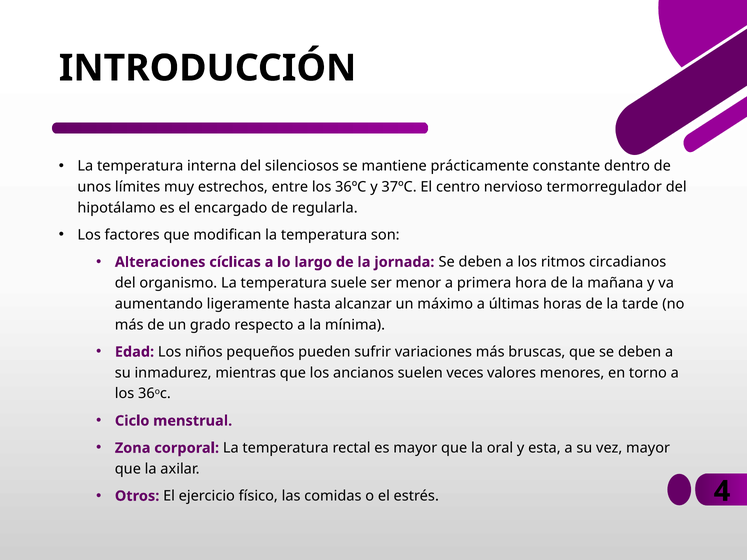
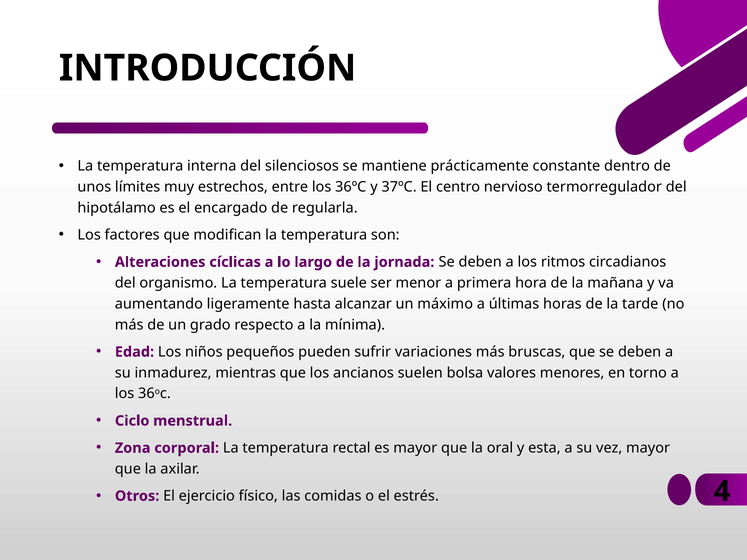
veces: veces -> bolsa
